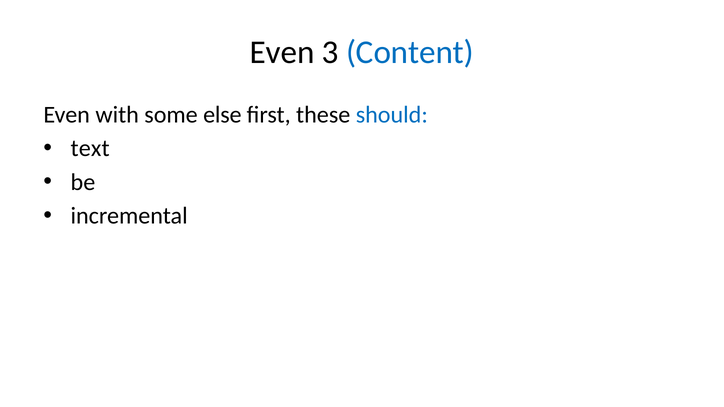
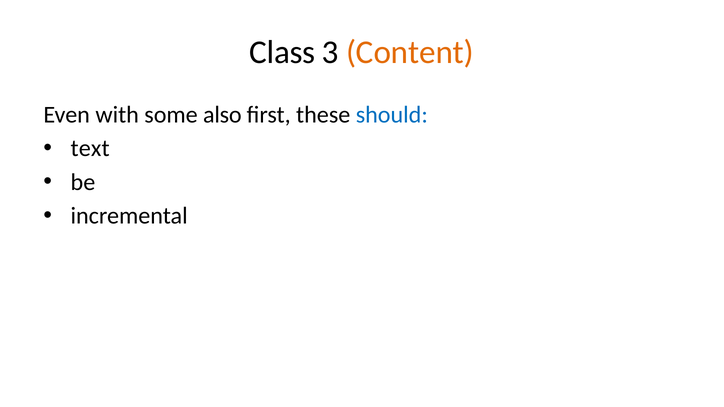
Even at (282, 53): Even -> Class
Content colour: blue -> orange
else: else -> also
